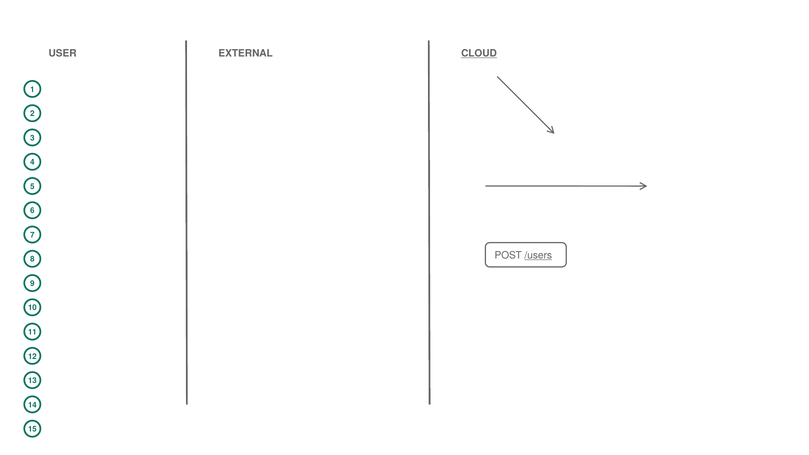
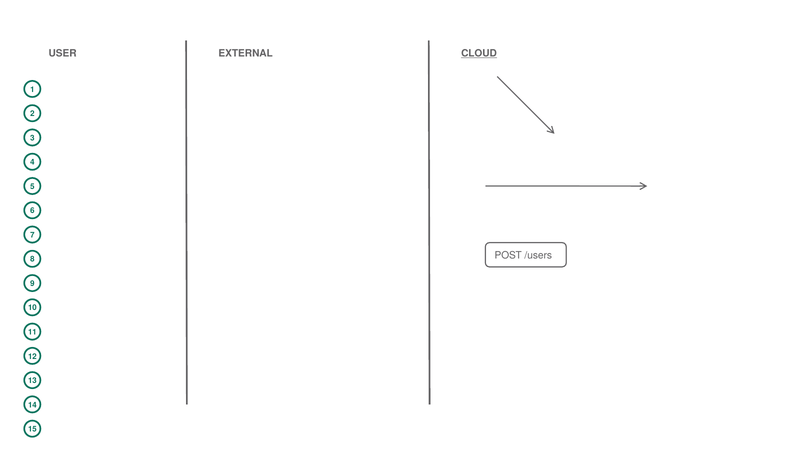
/users underline: present -> none
